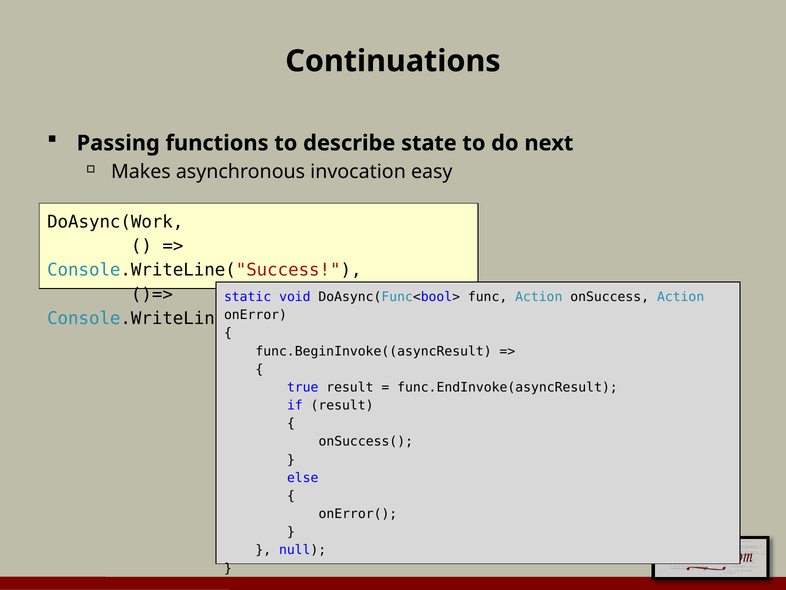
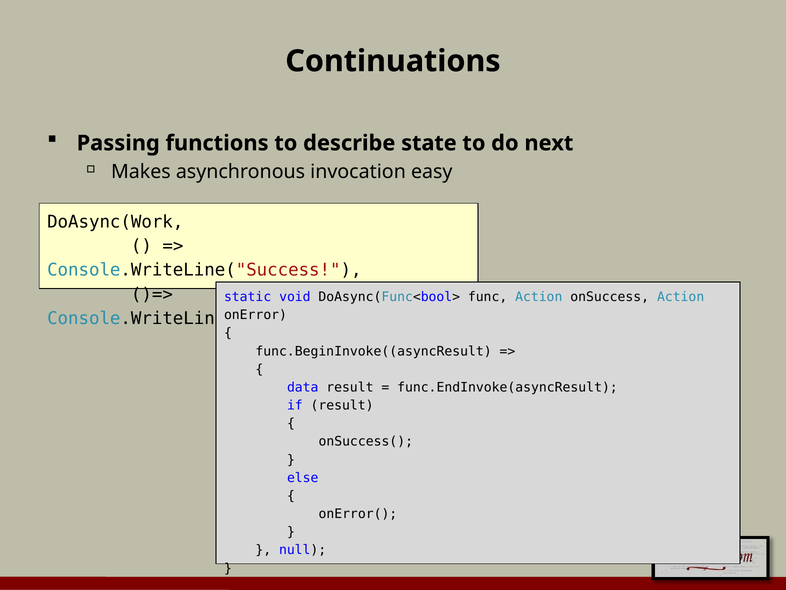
true: true -> data
